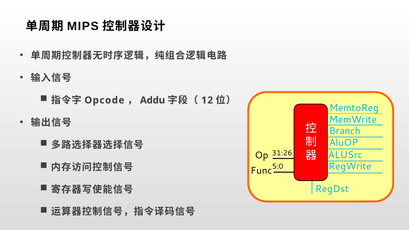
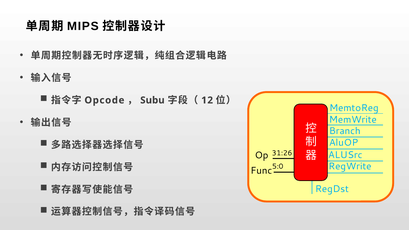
Addu: Addu -> Subu
